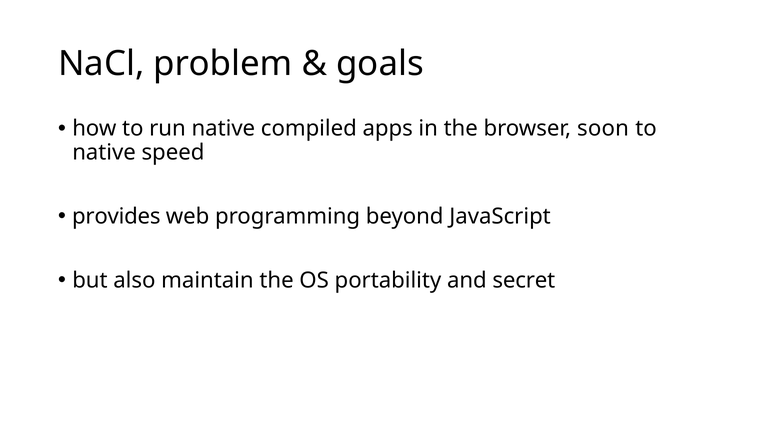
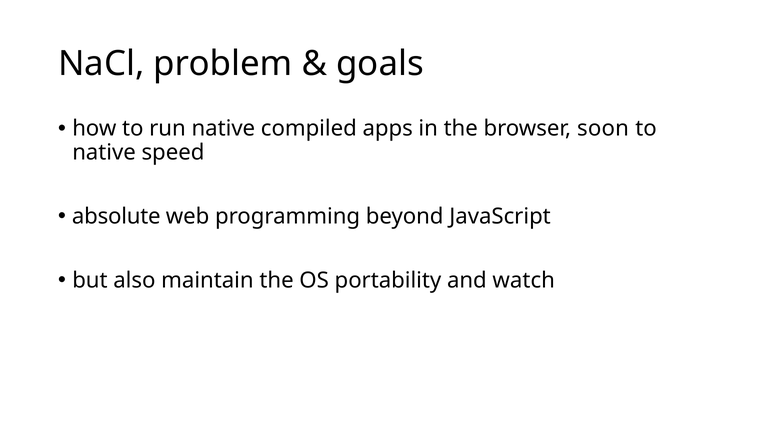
provides: provides -> absolute
secret: secret -> watch
